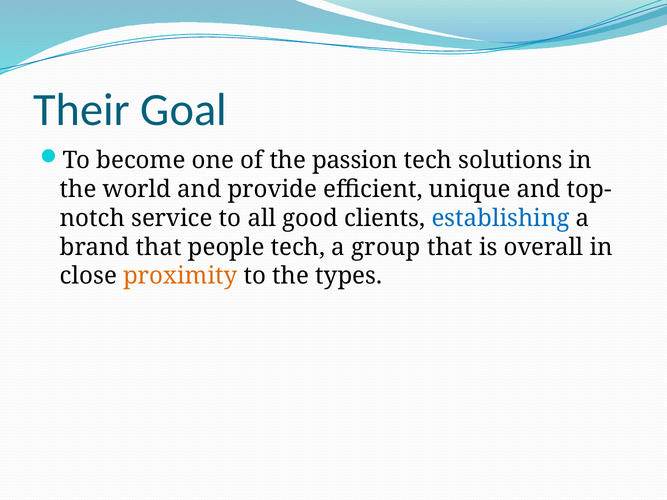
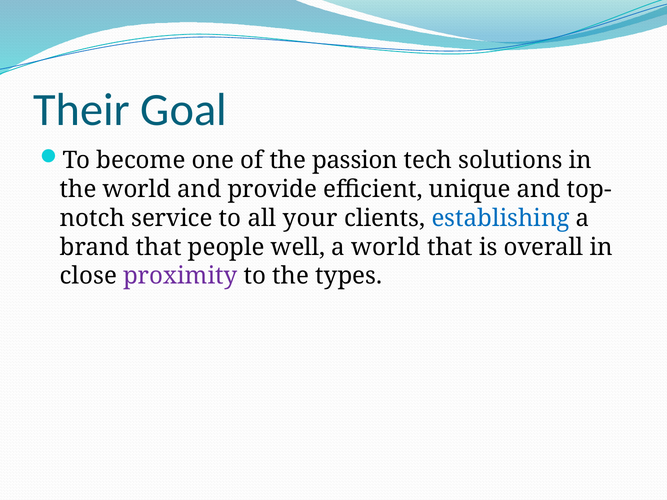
good: good -> your
people tech: tech -> well
a group: group -> world
proximity colour: orange -> purple
